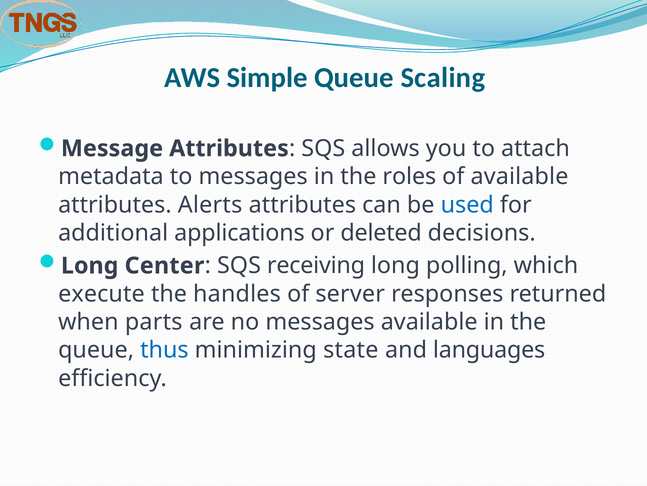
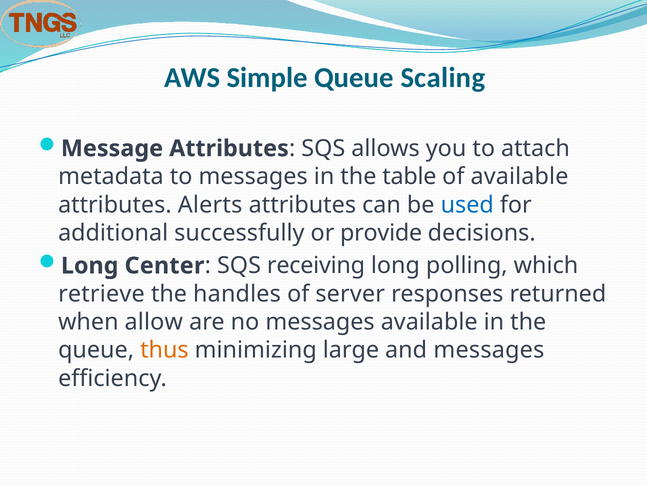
roles: roles -> table
applications: applications -> successfully
deleted: deleted -> provide
execute: execute -> retrieve
parts: parts -> allow
thus colour: blue -> orange
state: state -> large
and languages: languages -> messages
